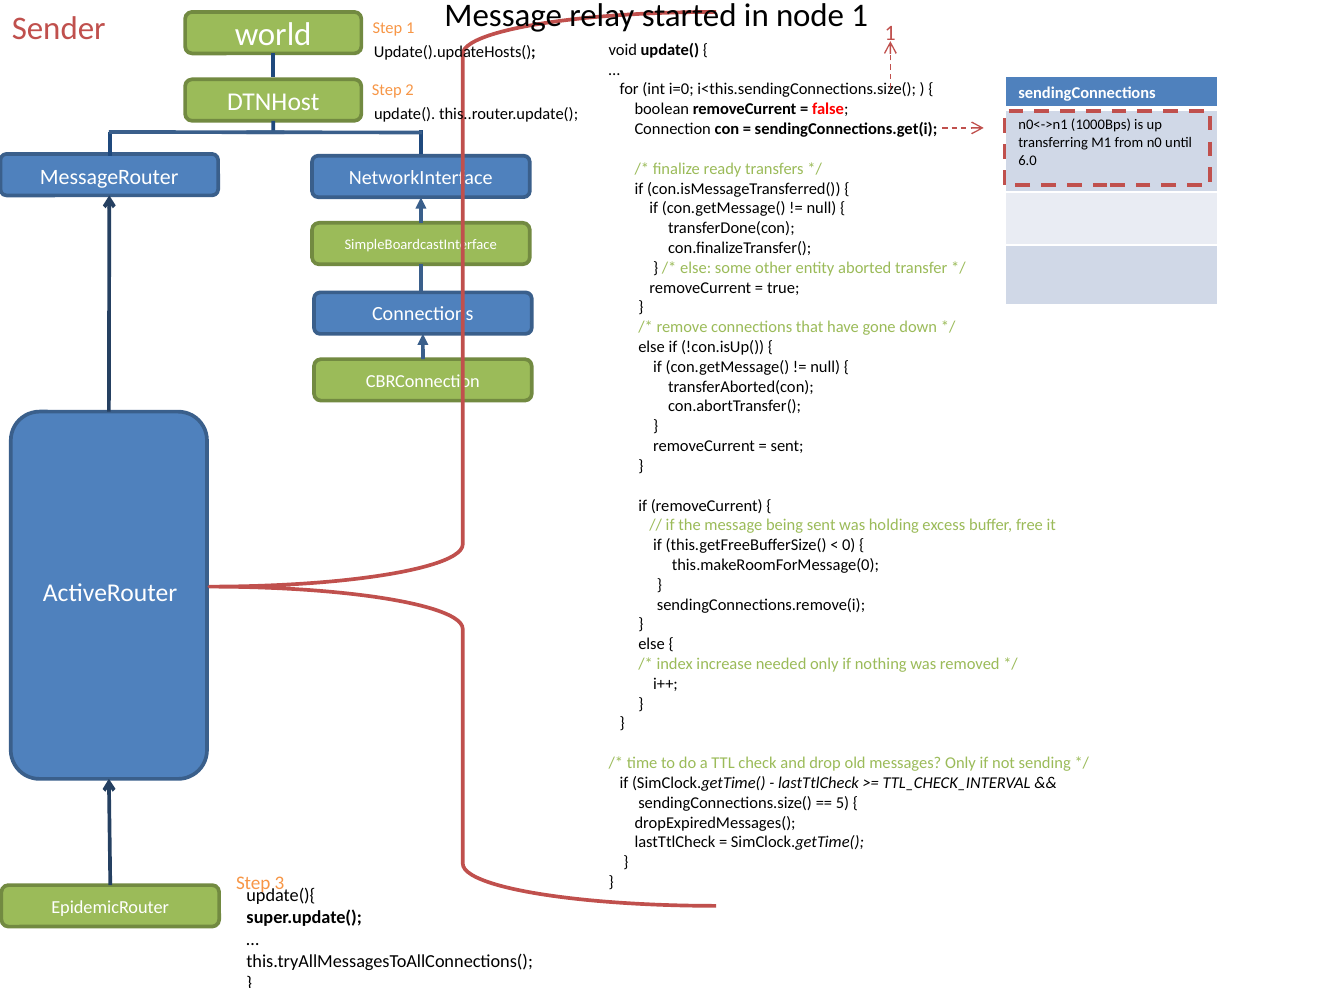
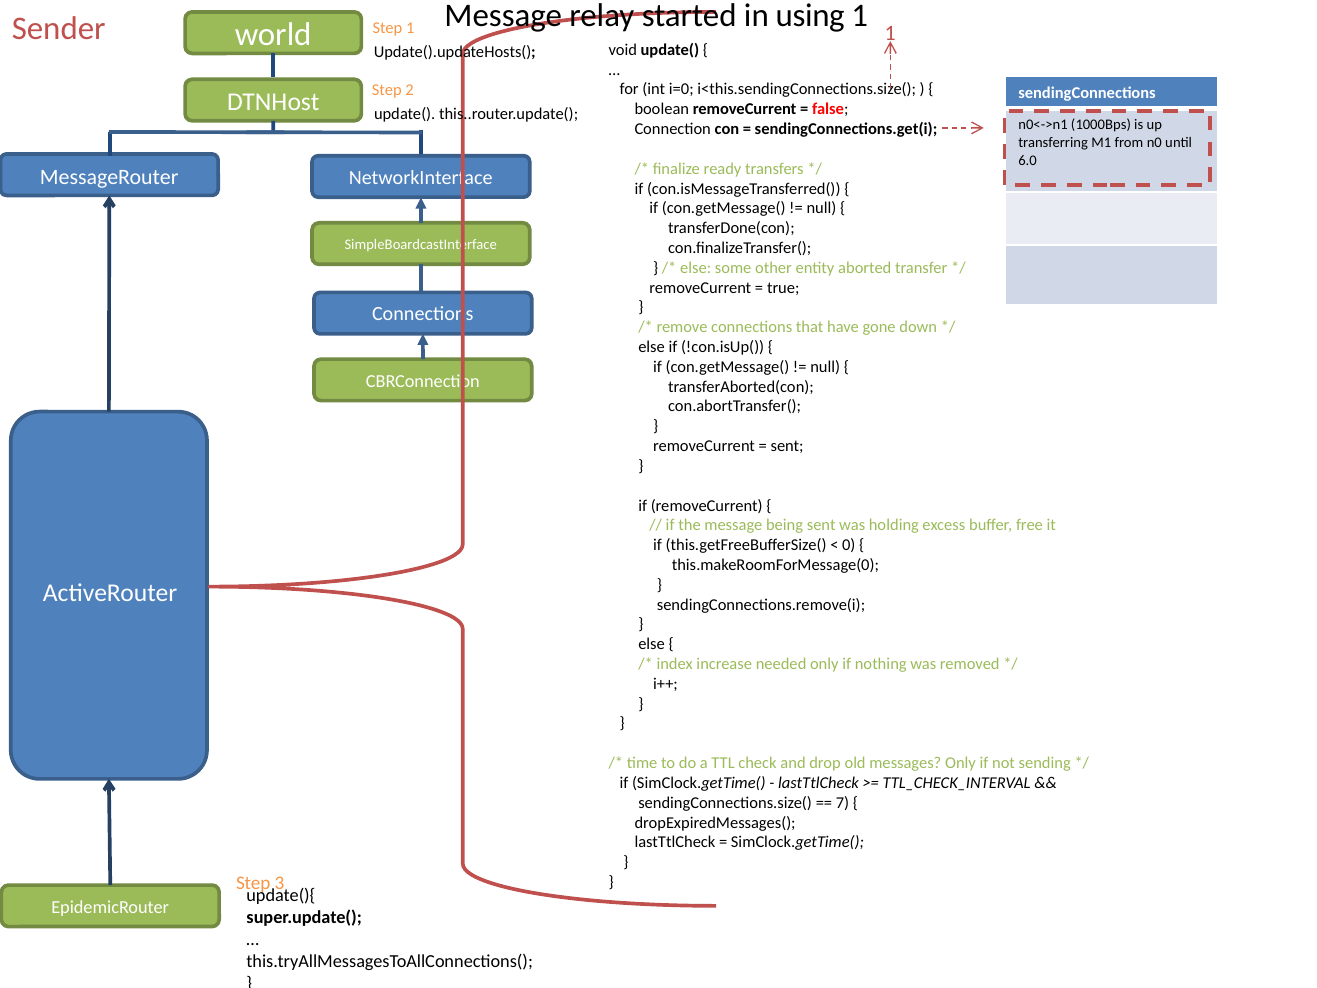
node: node -> using
5: 5 -> 7
